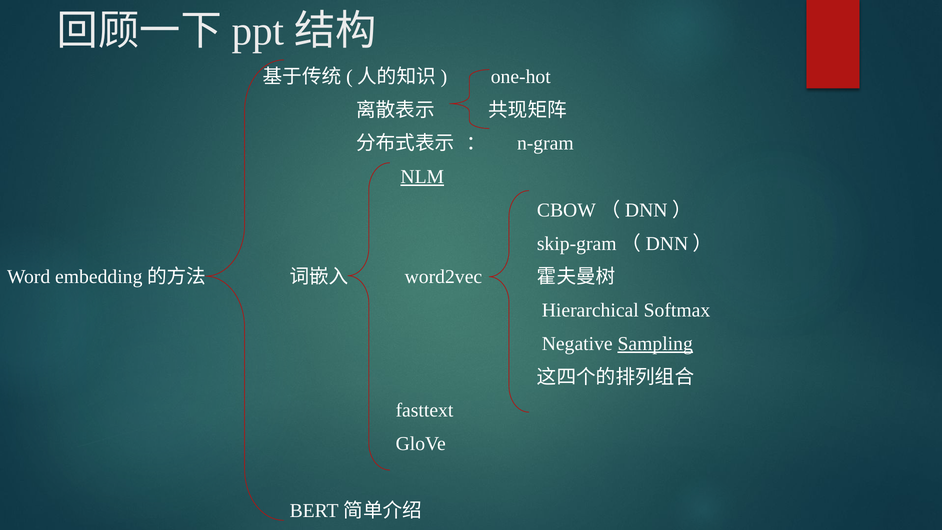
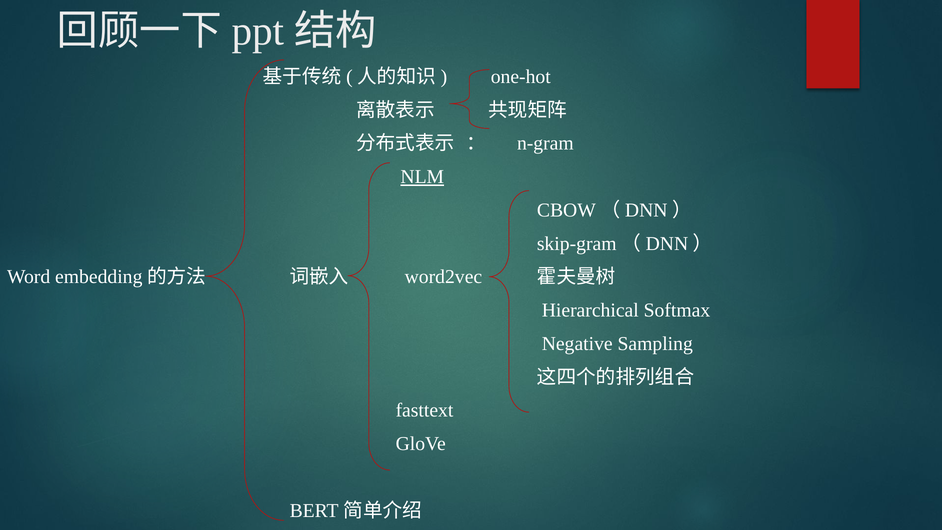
Sampling underline: present -> none
